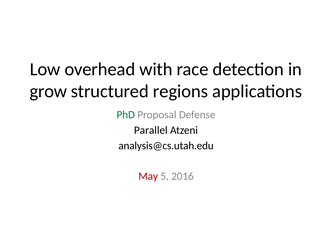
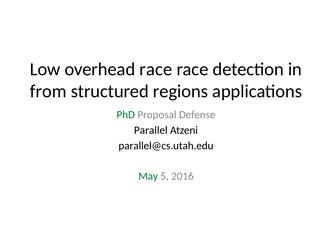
overhead with: with -> race
grow: grow -> from
analysis@cs.utah.edu: analysis@cs.utah.edu -> parallel@cs.utah.edu
May colour: red -> green
